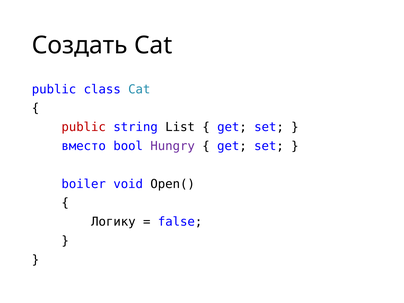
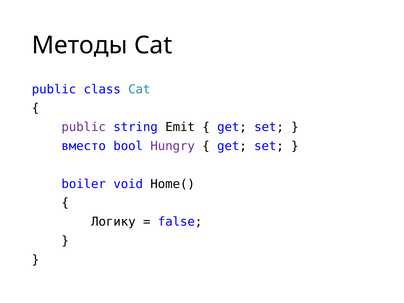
Создать: Создать -> Методы
public at (84, 127) colour: red -> purple
List: List -> Emit
Open(: Open( -> Home(
